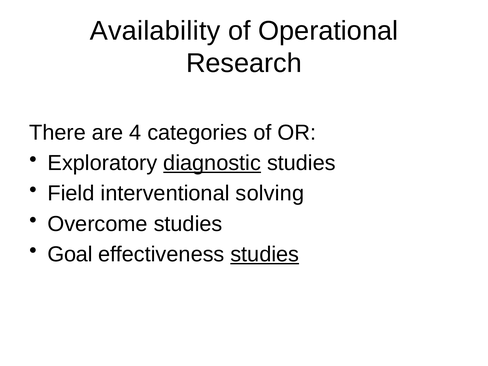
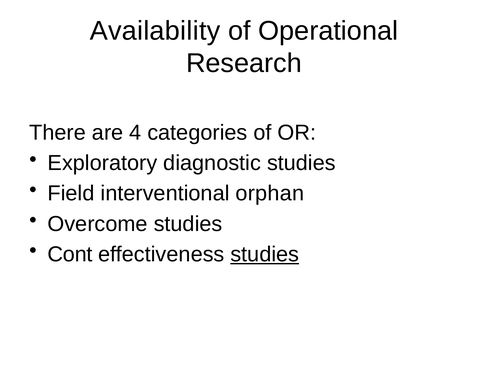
diagnostic underline: present -> none
solving: solving -> orphan
Goal: Goal -> Cont
